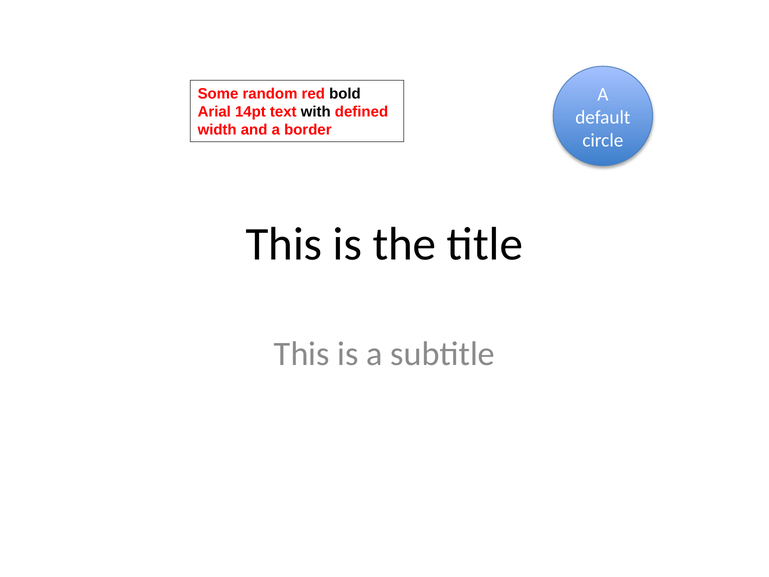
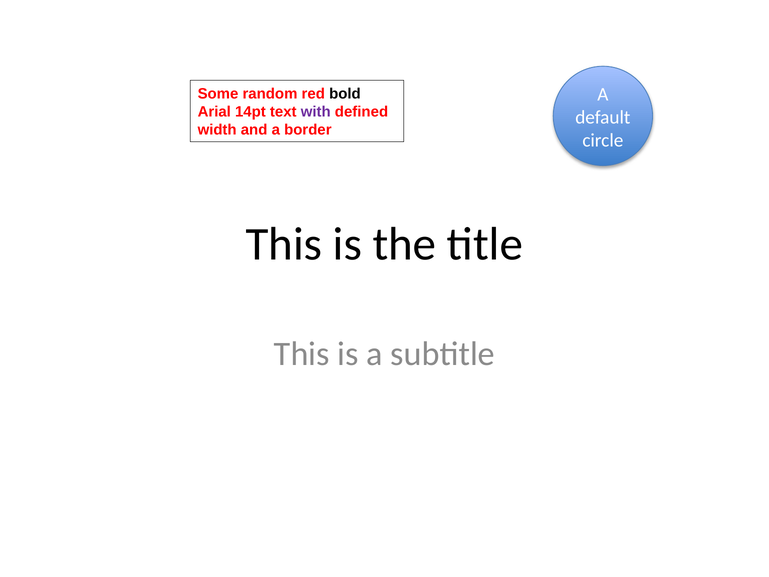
with colour: black -> purple
